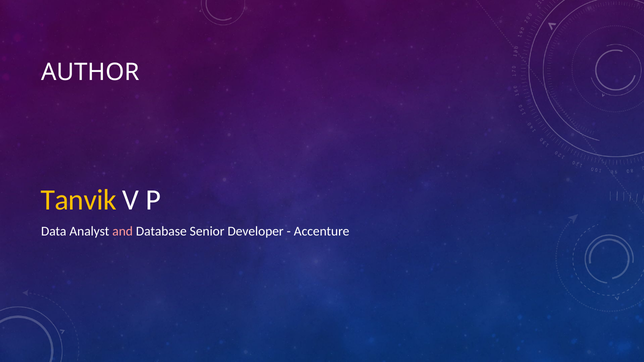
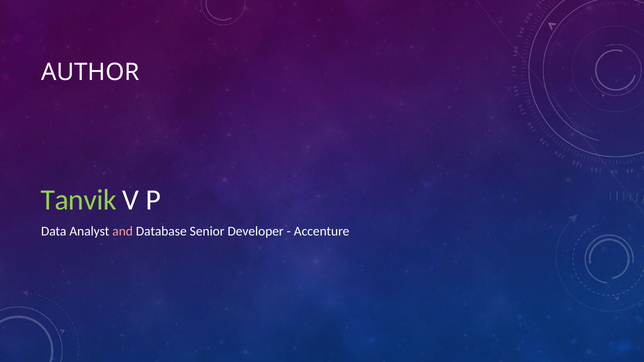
Tanvik colour: yellow -> light green
